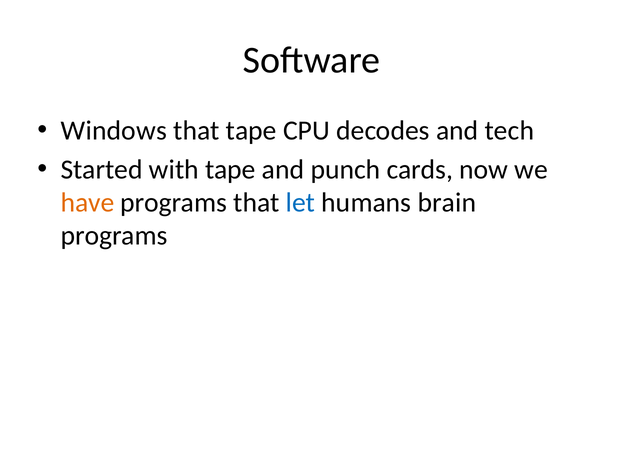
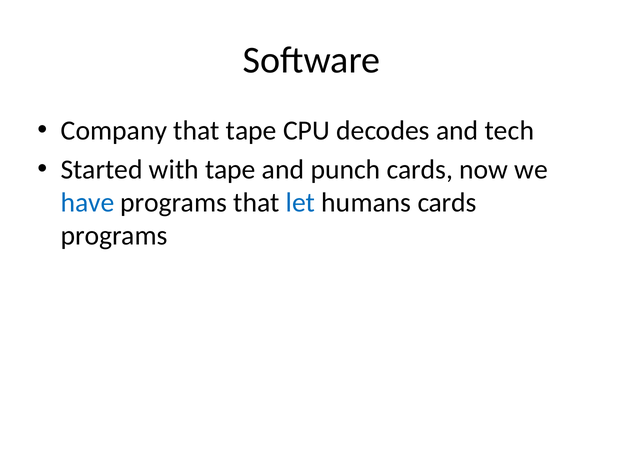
Windows: Windows -> Company
have colour: orange -> blue
humans brain: brain -> cards
